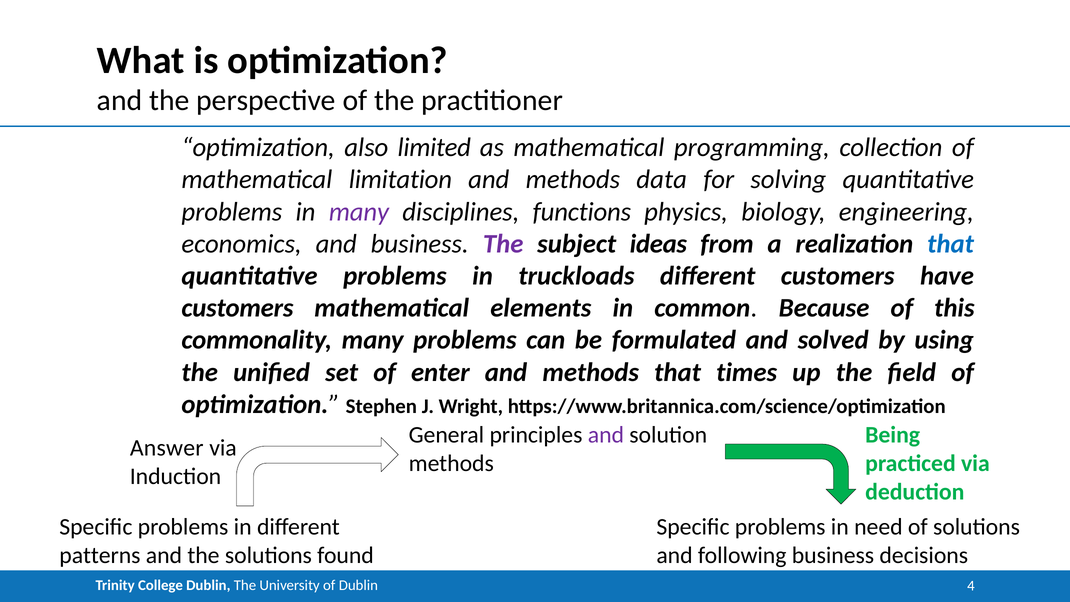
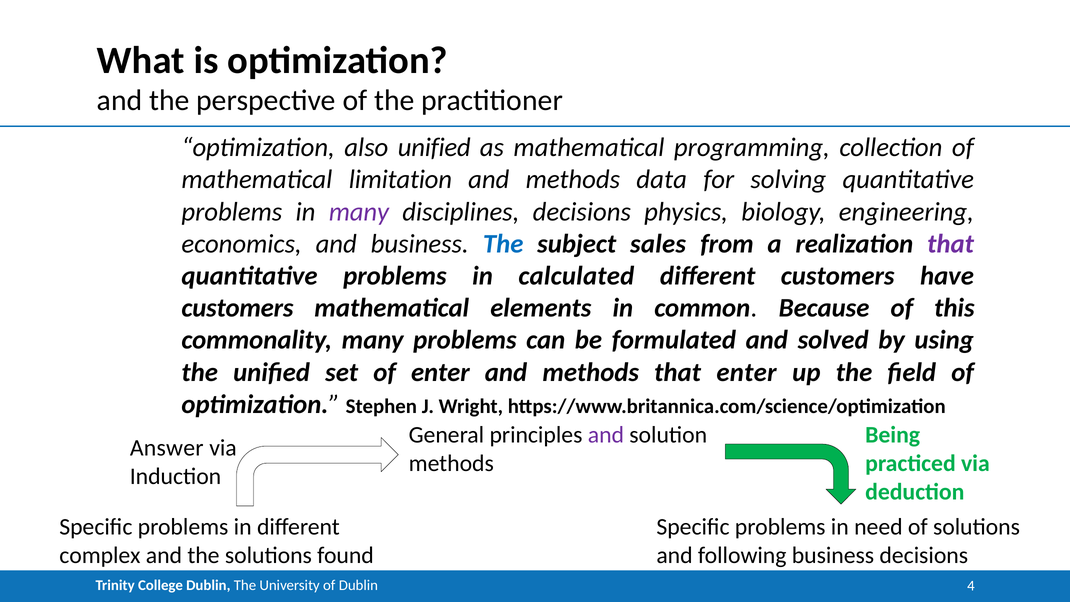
also limited: limited -> unified
disciplines functions: functions -> decisions
The at (503, 244) colour: purple -> blue
ideas: ideas -> sales
that at (951, 244) colour: blue -> purple
truckloads: truckloads -> calculated
that times: times -> enter
patterns: patterns -> complex
